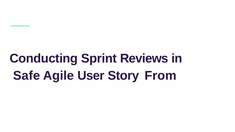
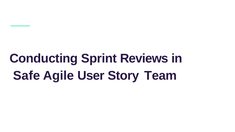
From: From -> Team
